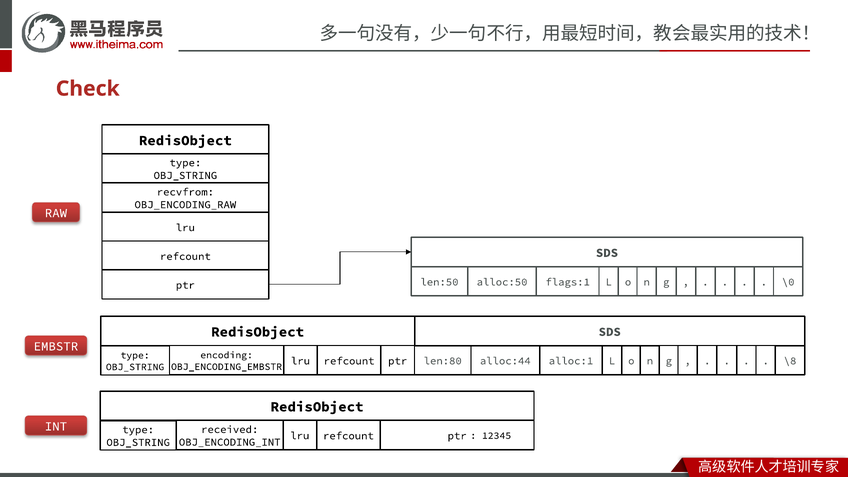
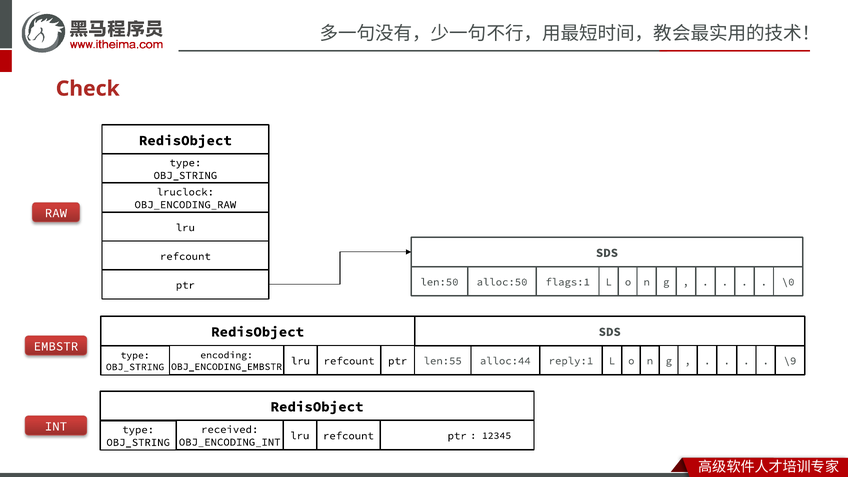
recvfrom: recvfrom -> lruclock
len:80: len:80 -> len:55
alloc:1: alloc:1 -> reply:1
\8: \8 -> \9
